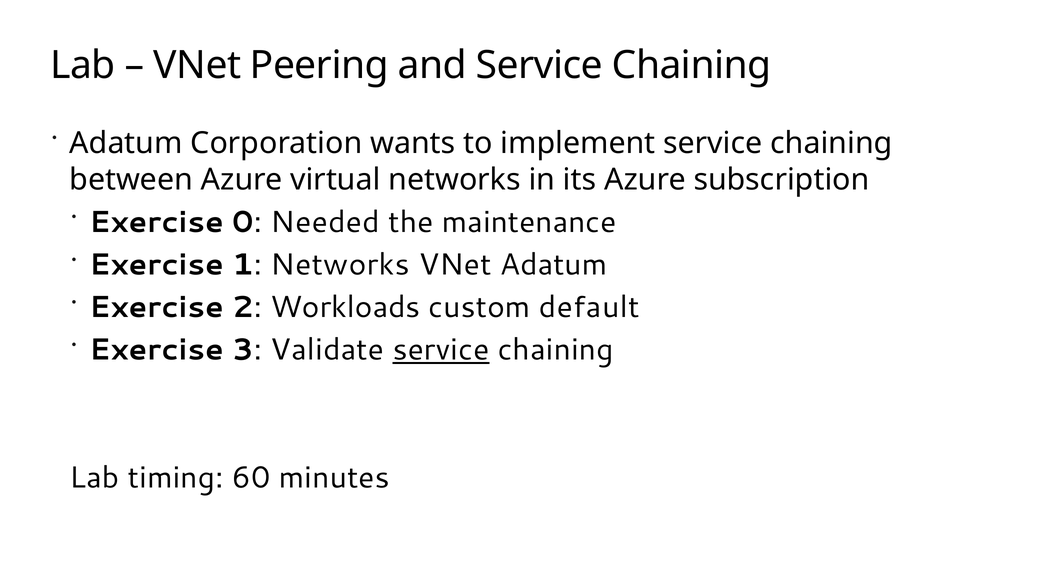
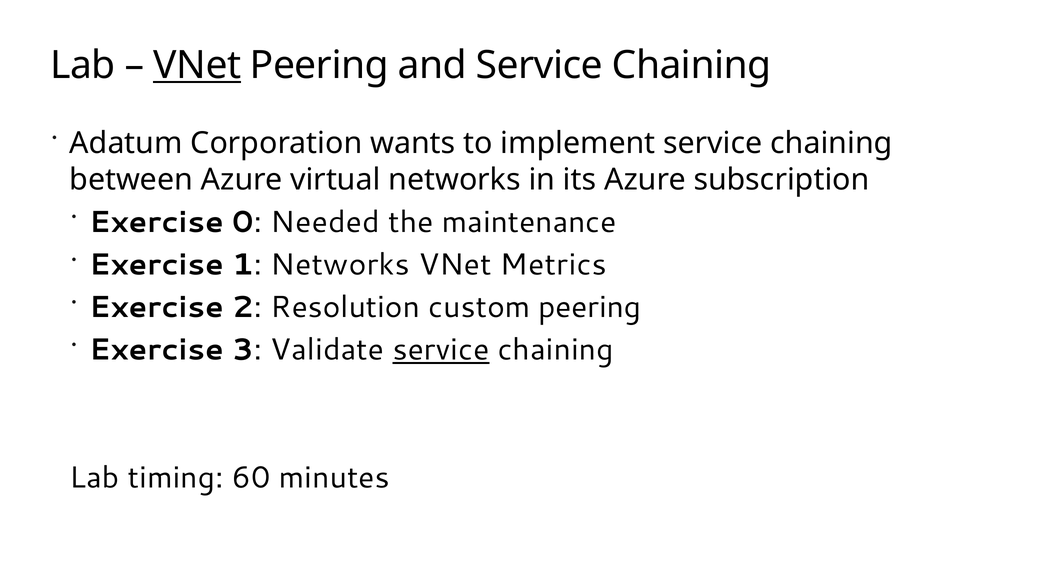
VNet at (197, 65) underline: none -> present
VNet Adatum: Adatum -> Metrics
Workloads: Workloads -> Resolution
custom default: default -> peering
